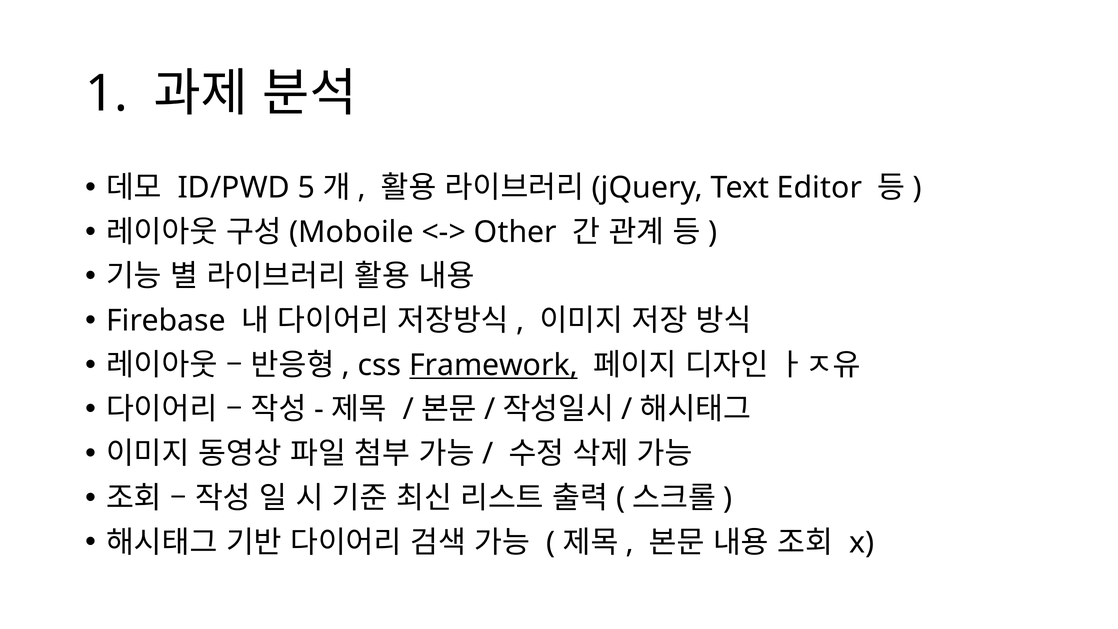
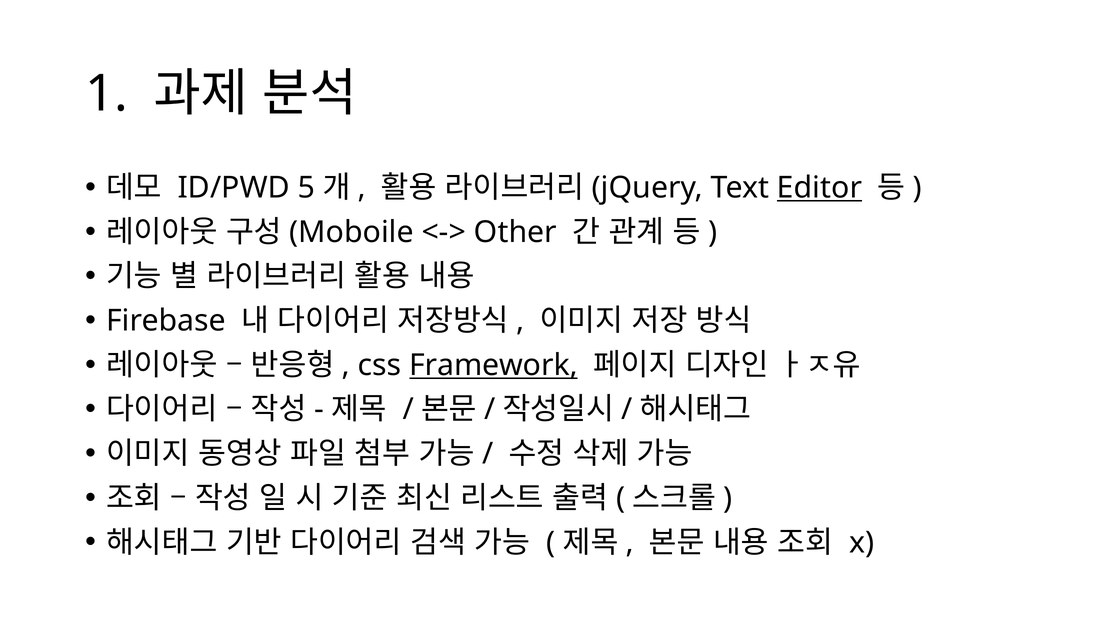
Editor underline: none -> present
